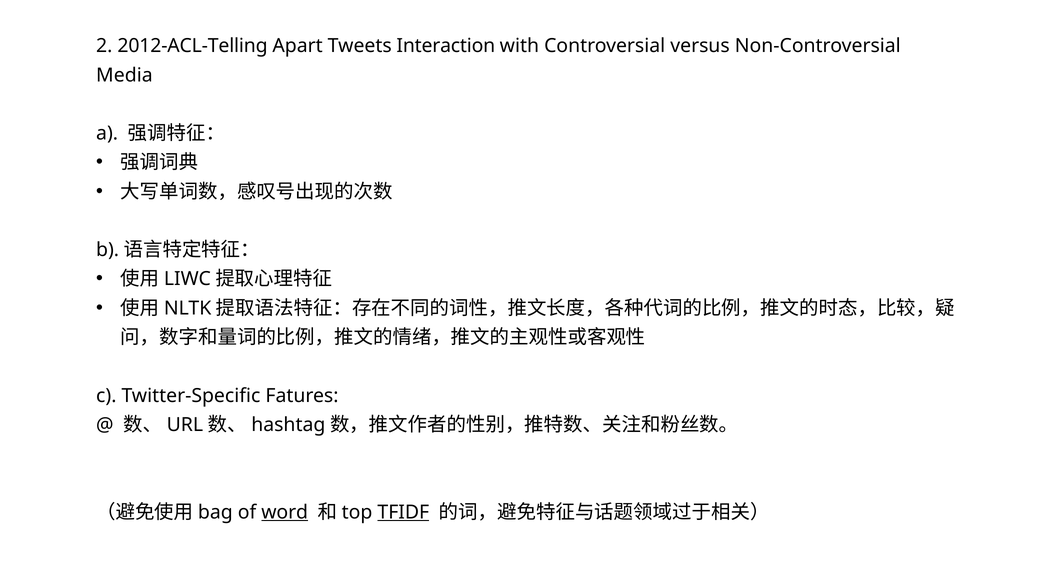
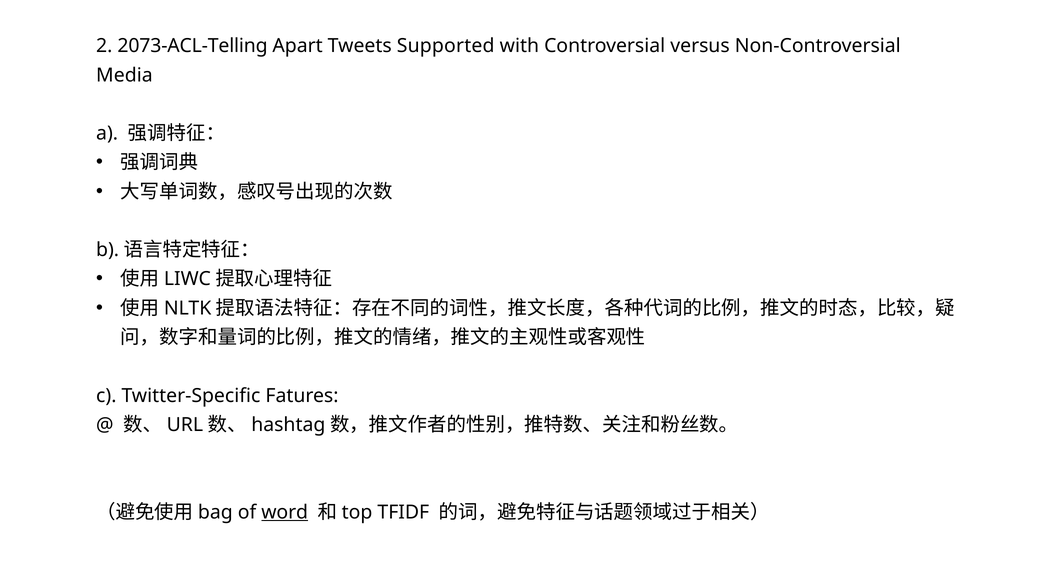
2012-ACL-Telling: 2012-ACL-Telling -> 2073-ACL-Telling
Interaction: Interaction -> Supported
TFIDF underline: present -> none
